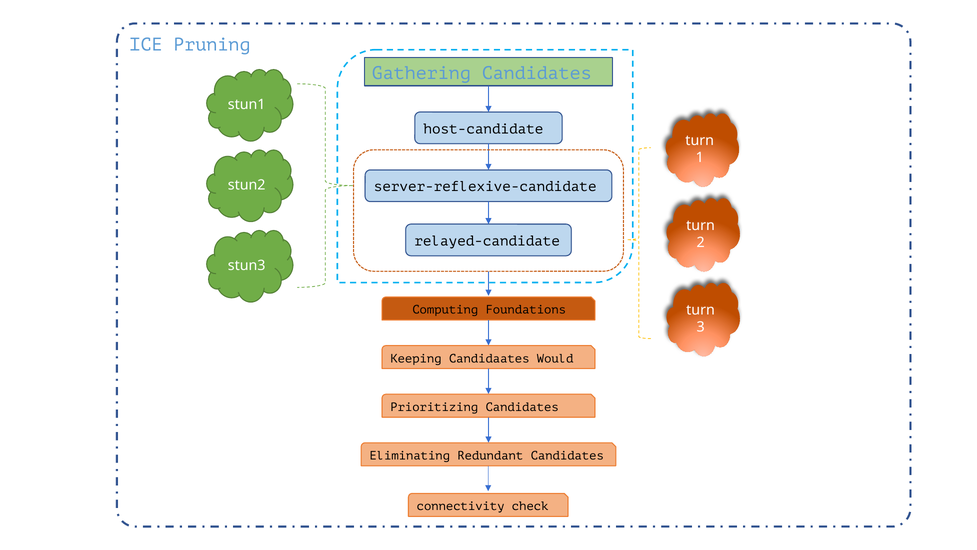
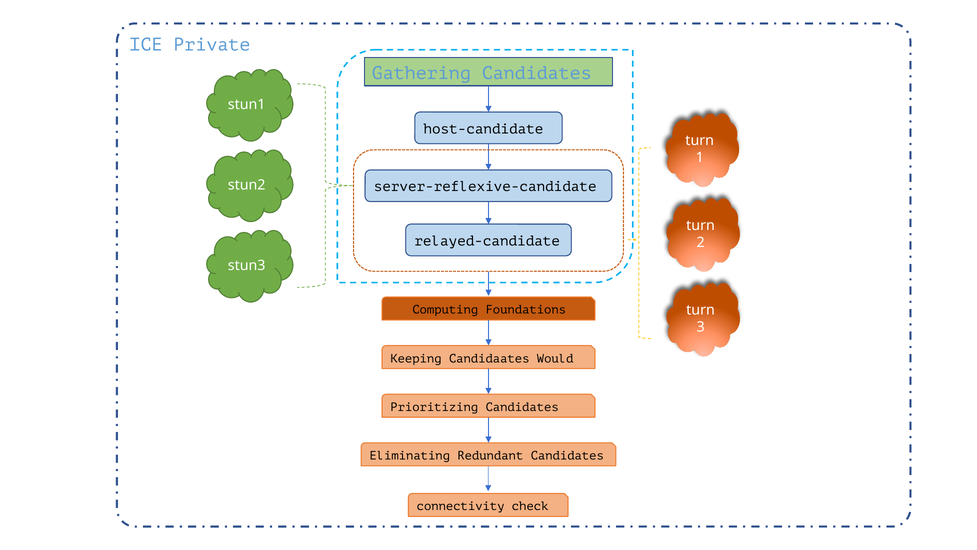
Pruning: Pruning -> Private
